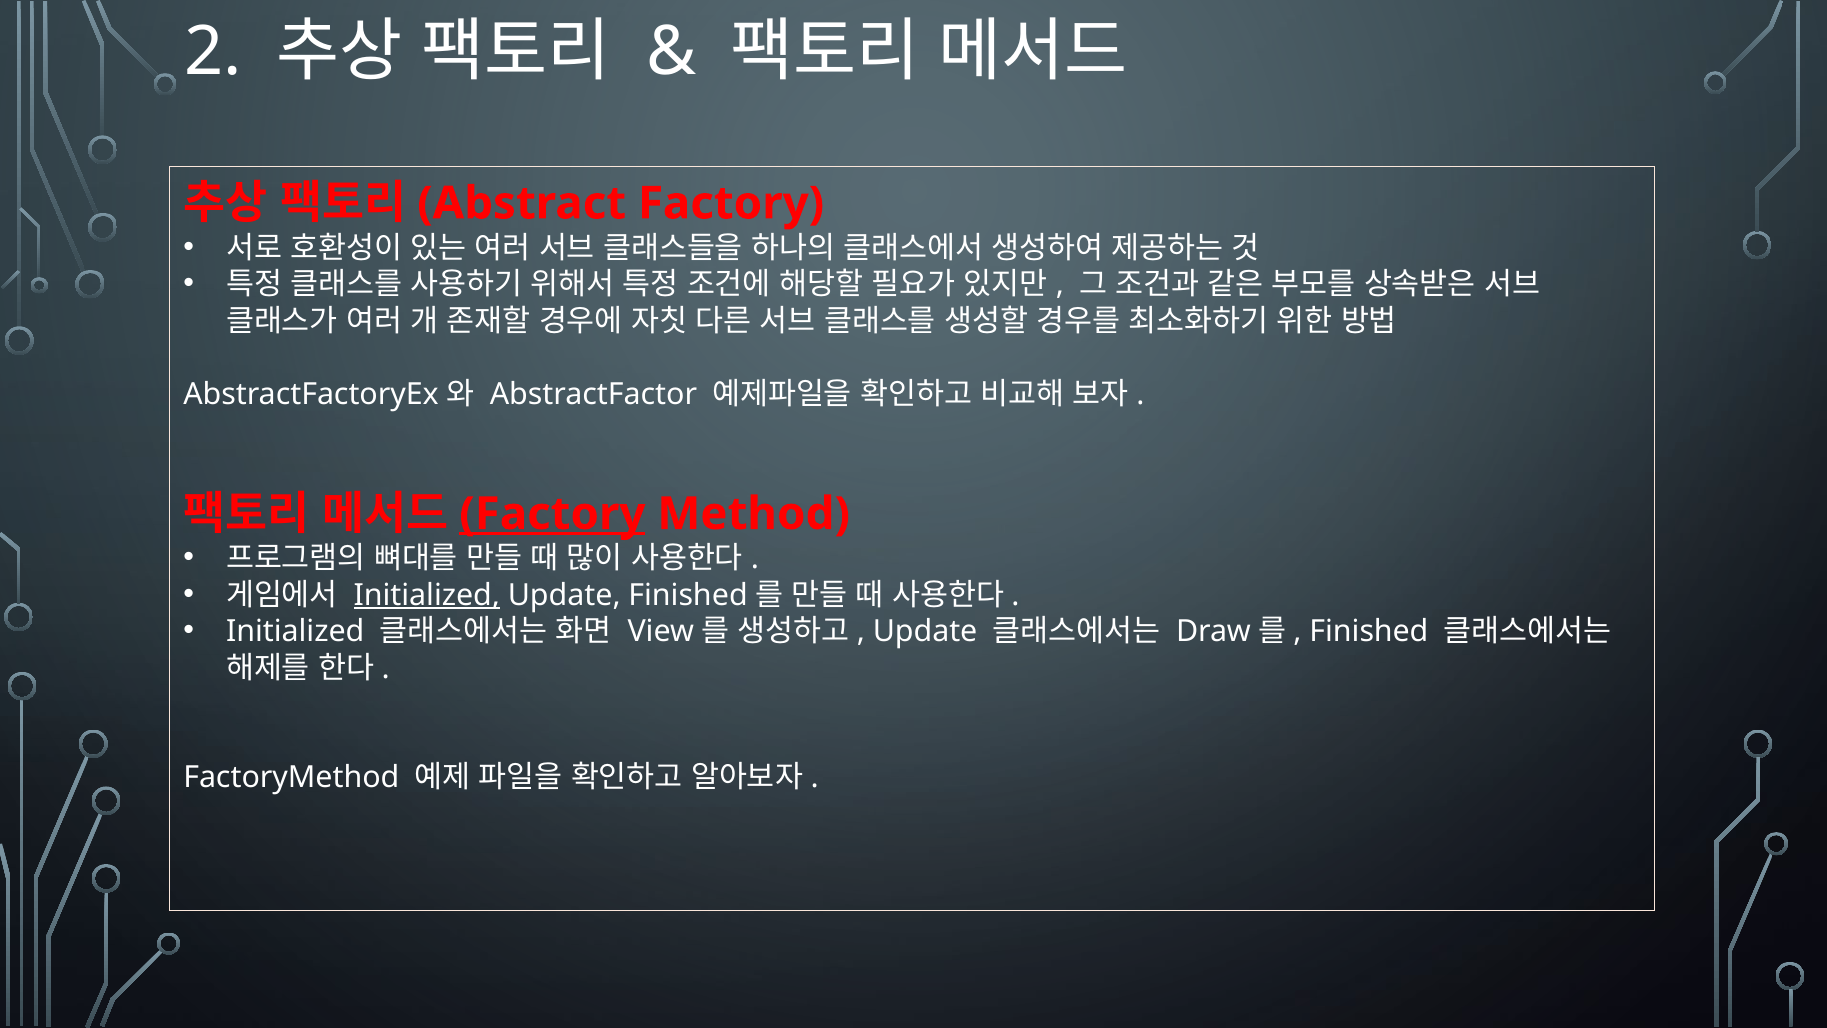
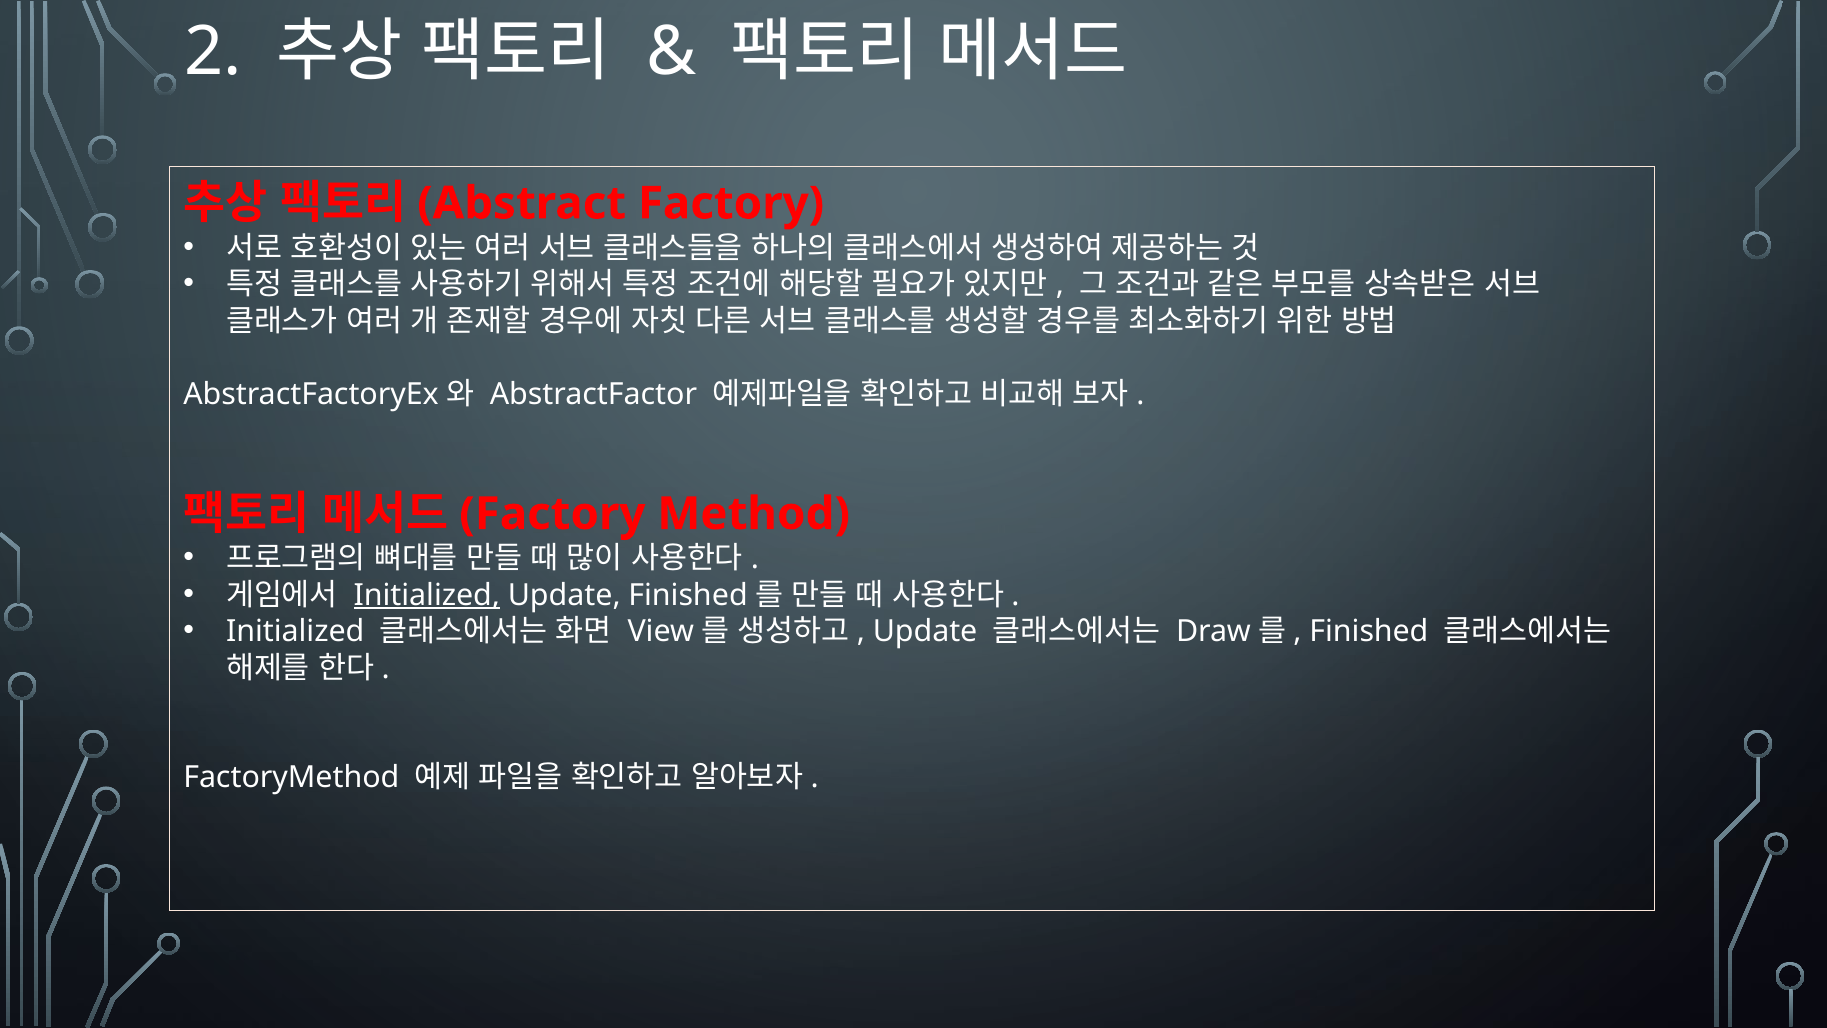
Factory at (552, 514) underline: present -> none
